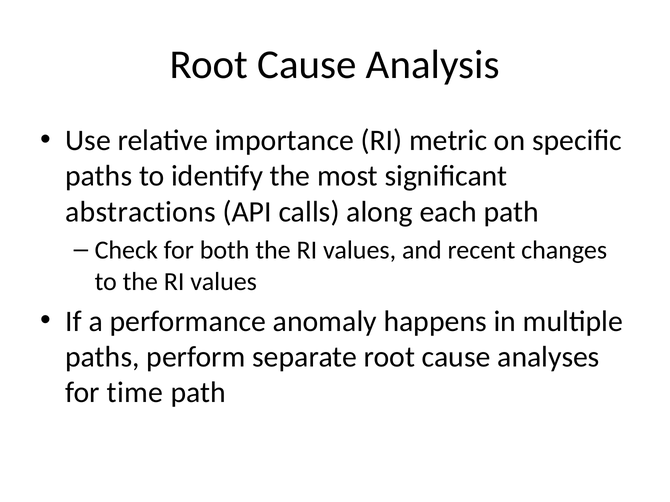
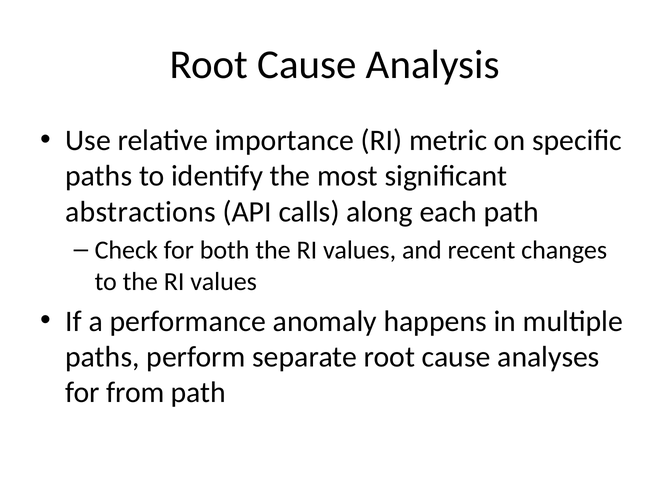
time: time -> from
